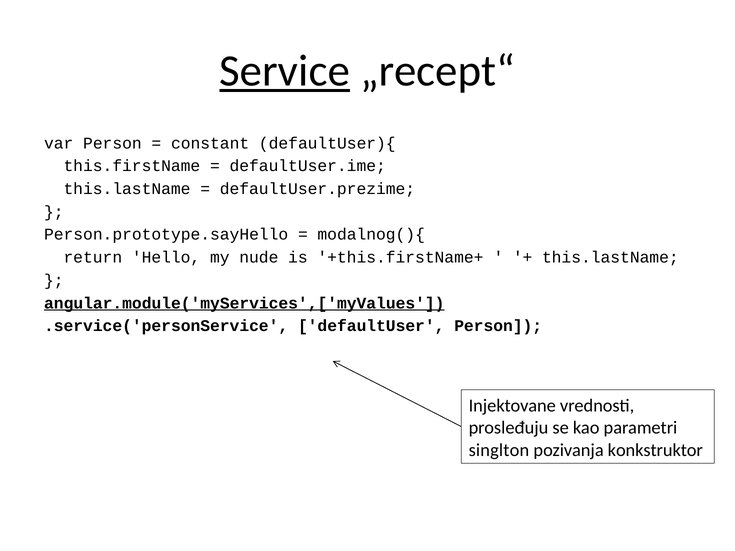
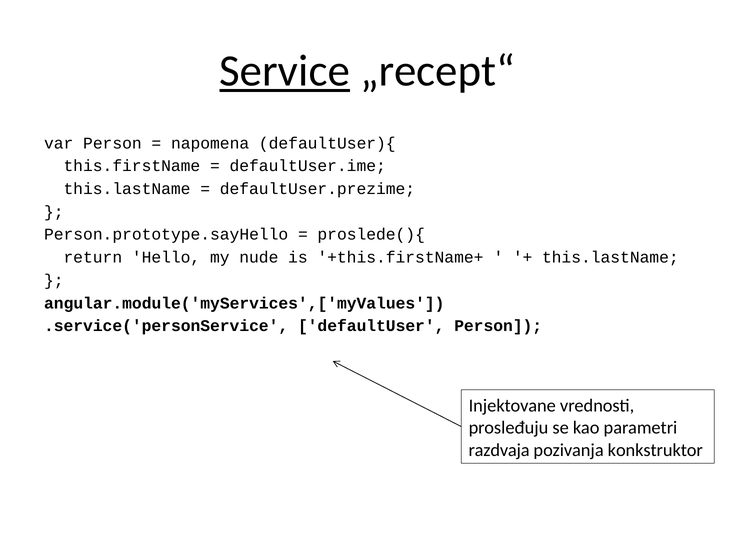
constant: constant -> napomena
modalnog(){: modalnog(){ -> proslede(){
angular.module('myServices',['myValues underline: present -> none
singlton: singlton -> razdvaja
